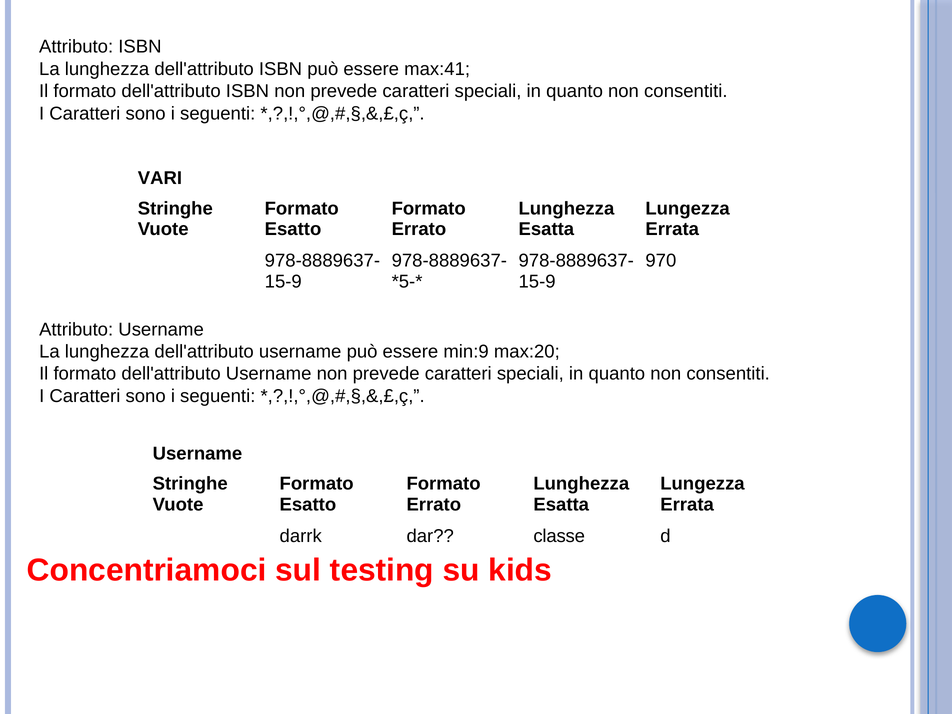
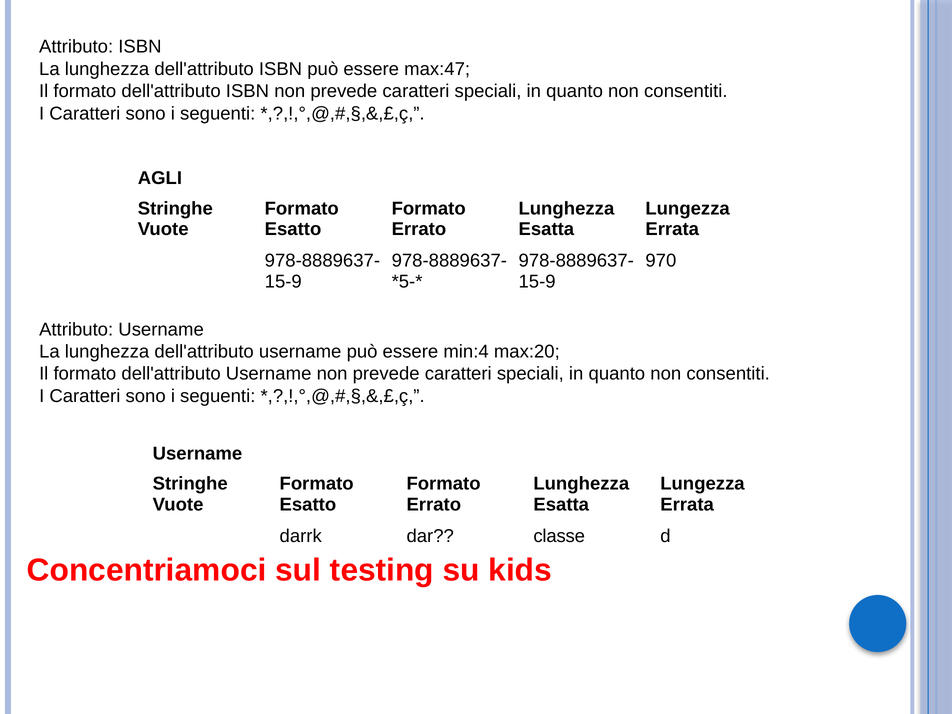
max:41: max:41 -> max:47
VARI: VARI -> AGLI
min:9: min:9 -> min:4
